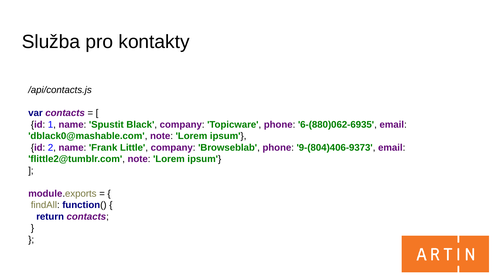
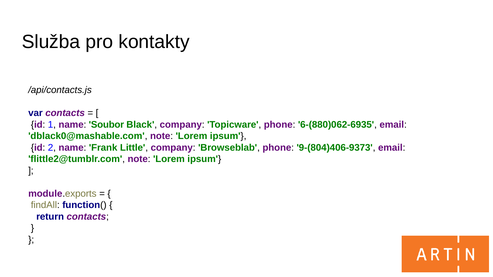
Spustit: Spustit -> Soubor
